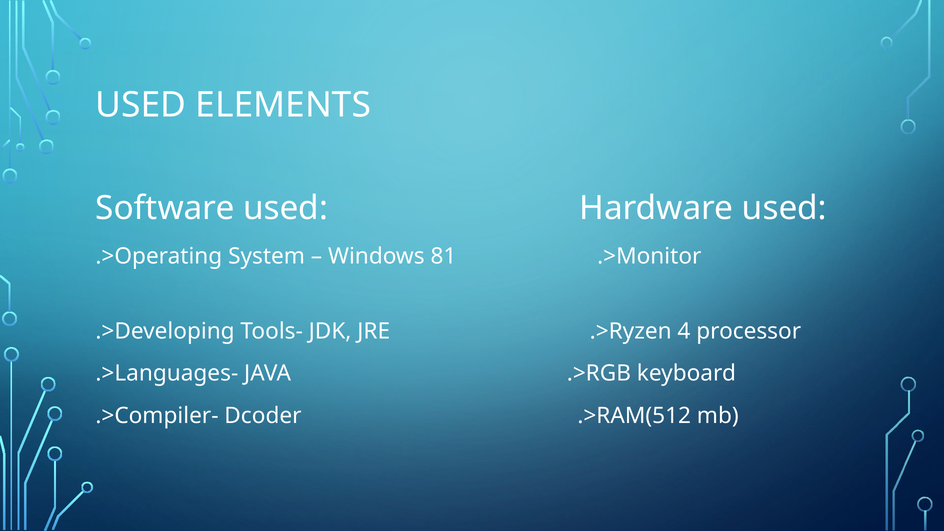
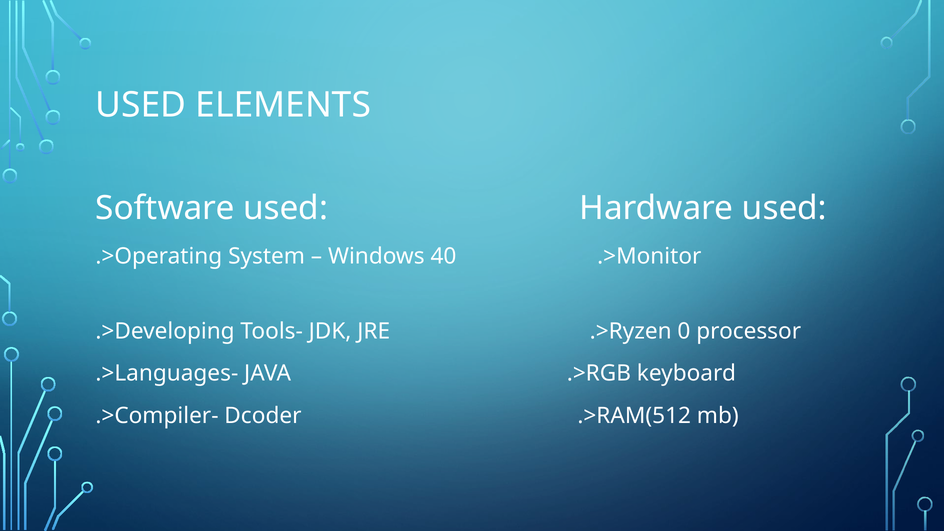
81: 81 -> 40
4: 4 -> 0
